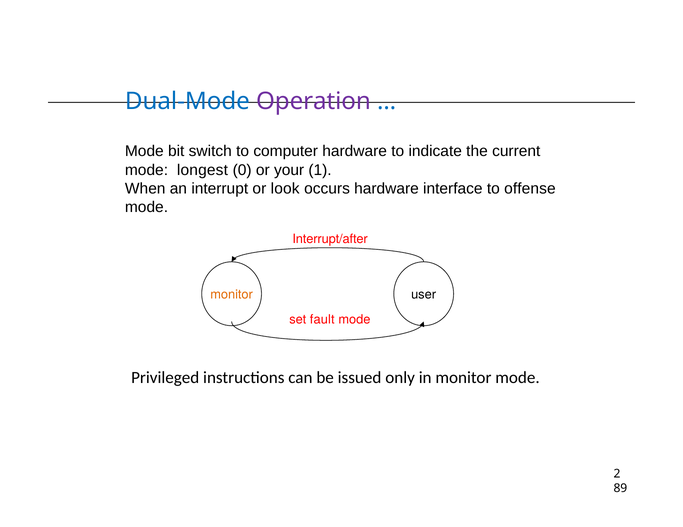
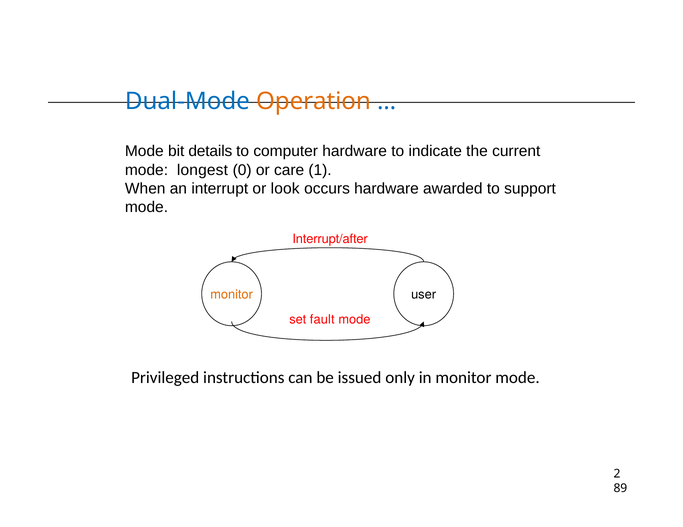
Operation colour: purple -> orange
switch: switch -> details
your: your -> care
interface: interface -> awarded
offense: offense -> support
